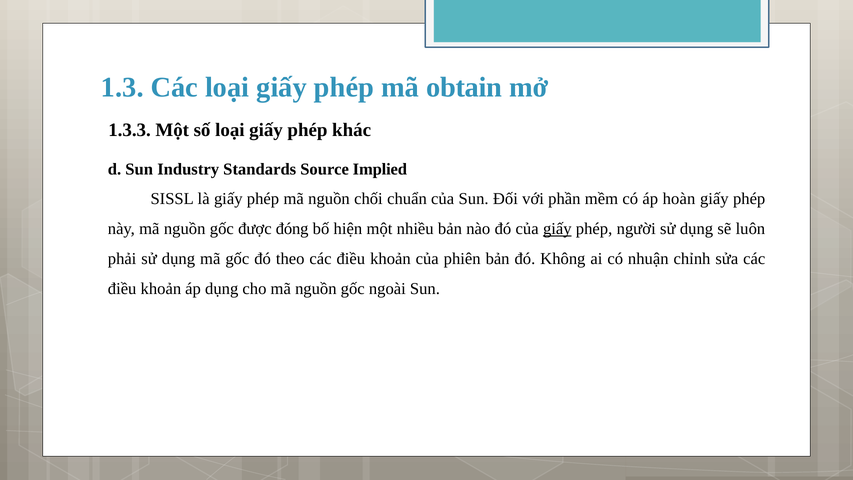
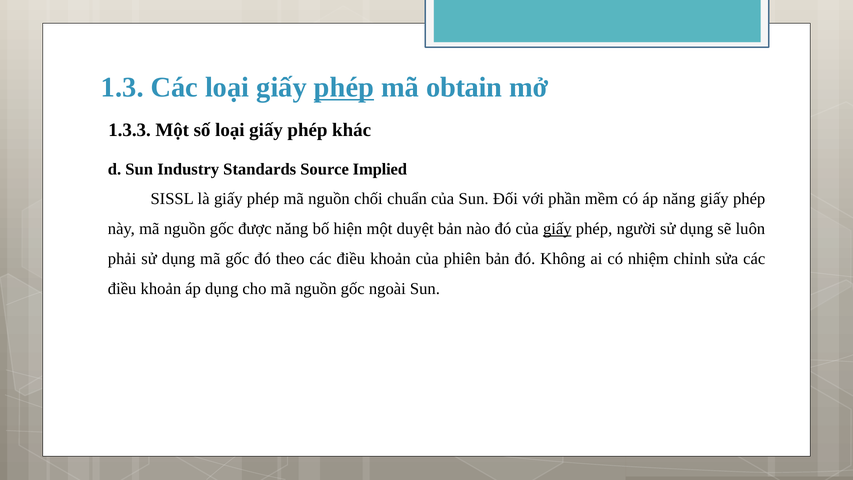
phép at (344, 88) underline: none -> present
áp hoàn: hoàn -> năng
được đóng: đóng -> năng
nhiều: nhiều -> duyệt
nhuận: nhuận -> nhiệm
